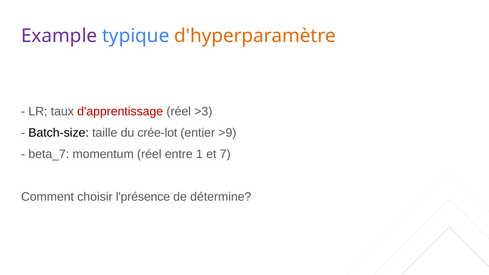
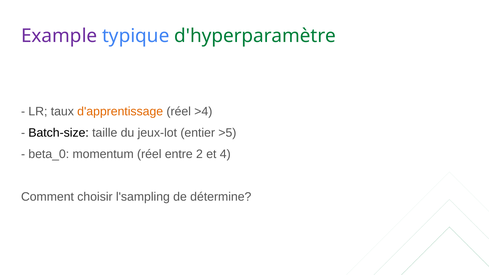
d'hyperparamètre colour: orange -> green
d'apprentissage colour: red -> orange
>3: >3 -> >4
crée-lot: crée-lot -> jeux-lot
>9: >9 -> >5
beta_7: beta_7 -> beta_0
1: 1 -> 2
7: 7 -> 4
l'présence: l'présence -> l'sampling
